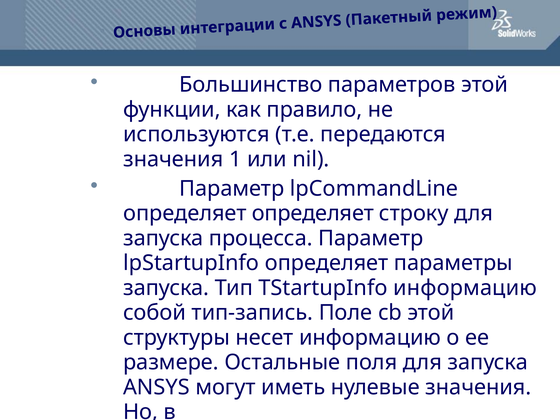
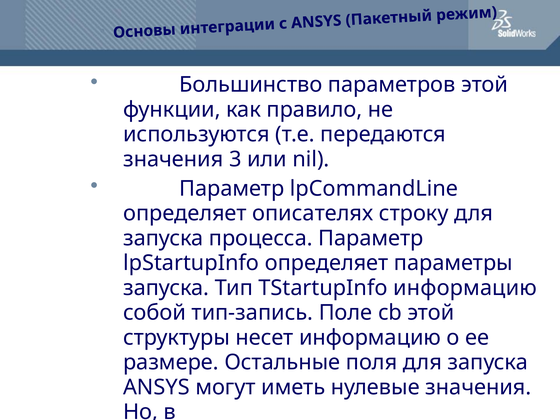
1: 1 -> 3
определяет определяет: определяет -> описателях
